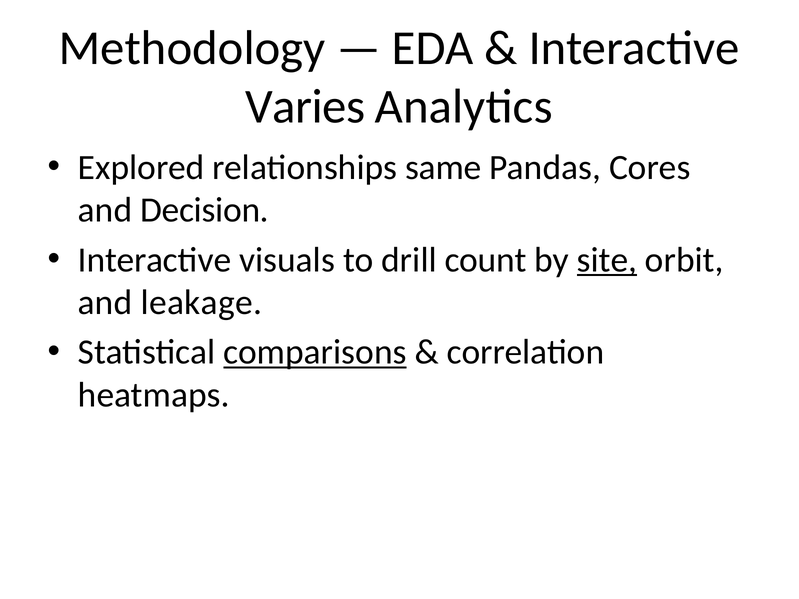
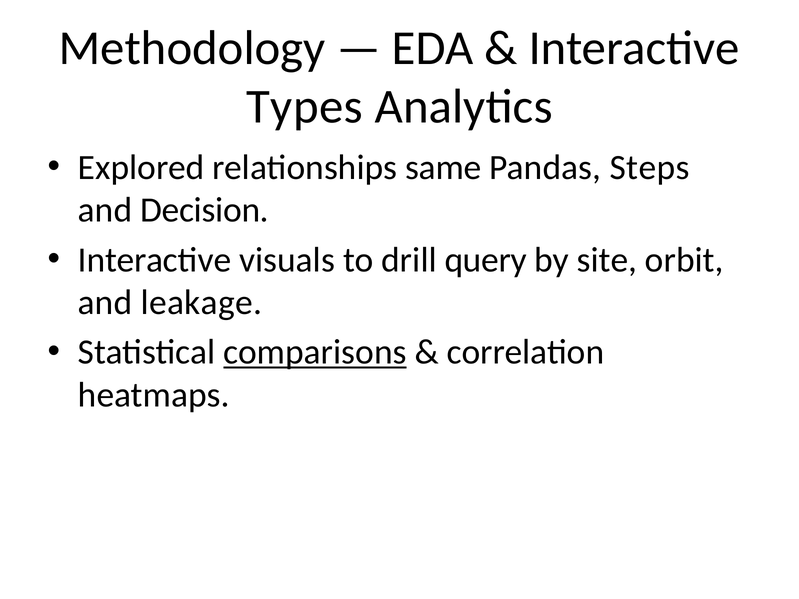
Varies: Varies -> Types
Cores: Cores -> Steps
count: count -> query
site underline: present -> none
